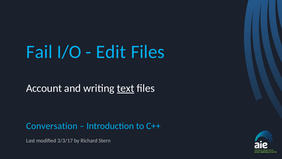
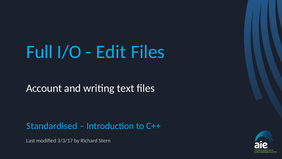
Fail: Fail -> Full
text underline: present -> none
Conversation: Conversation -> Standardised
